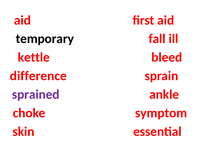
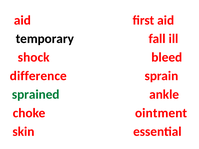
kettle: kettle -> shock
sprained colour: purple -> green
symptom: symptom -> ointment
